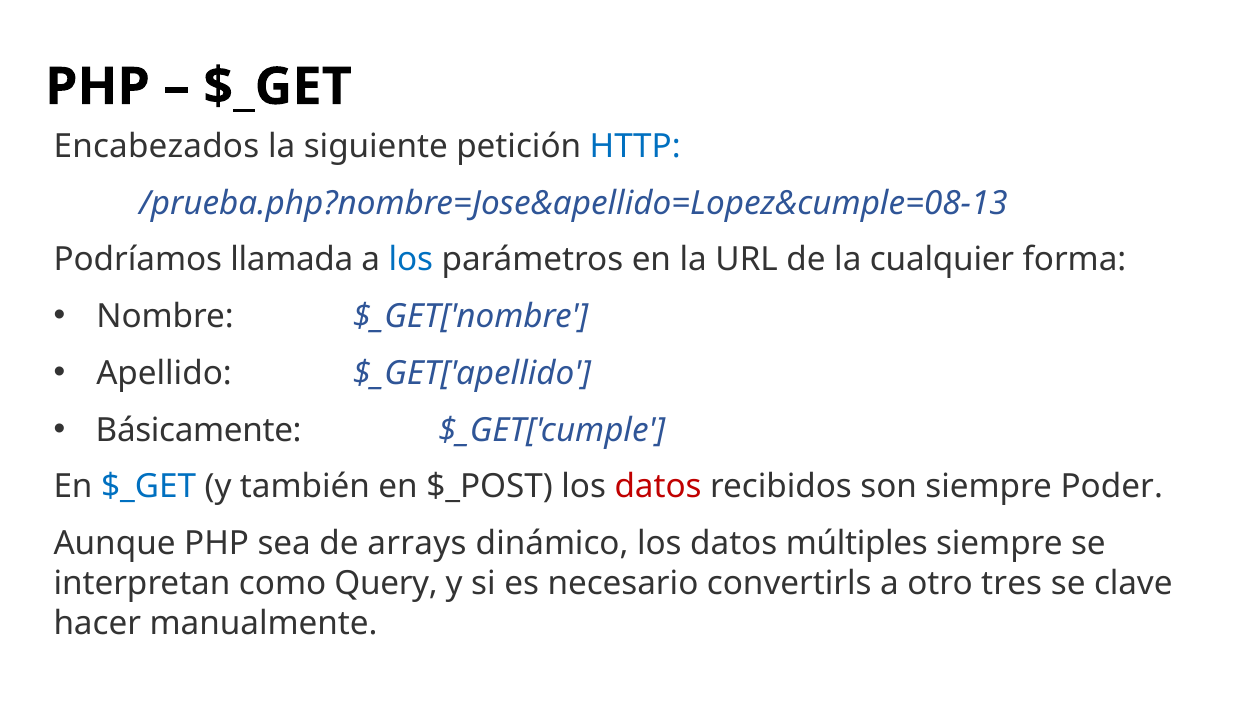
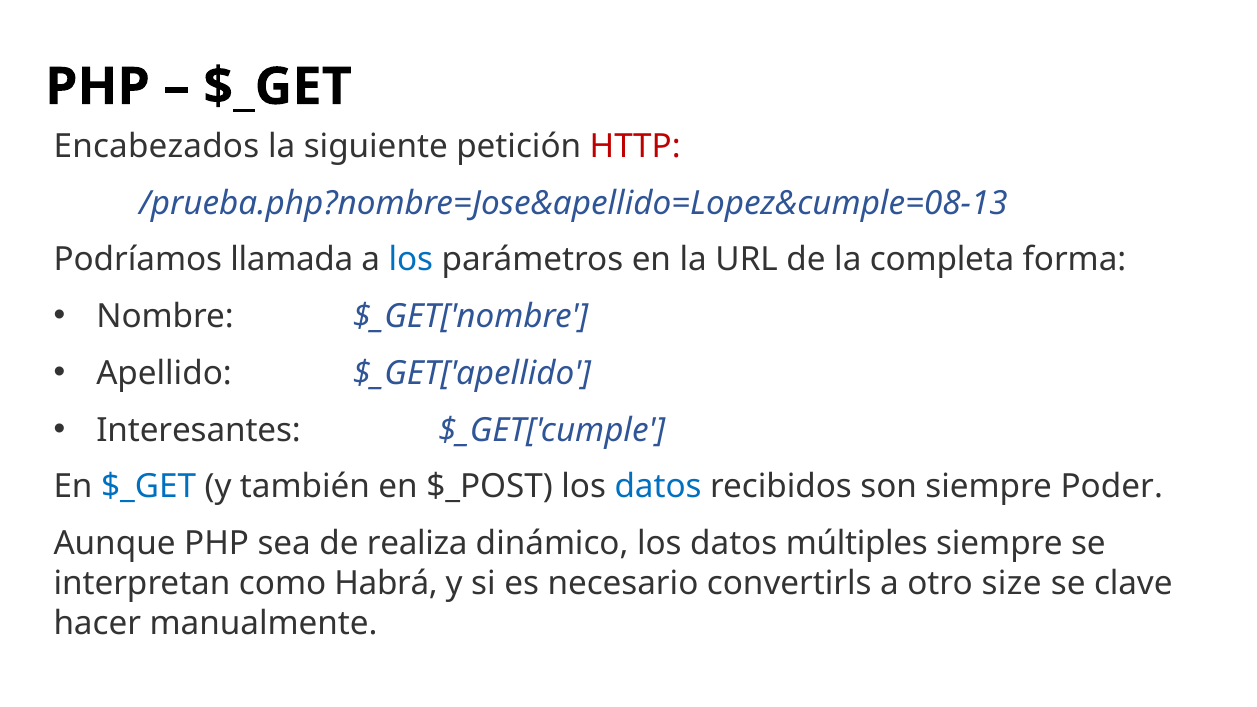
HTTP colour: blue -> red
cualquier: cualquier -> completa
Básicamente: Básicamente -> Interesantes
datos at (658, 487) colour: red -> blue
arrays: arrays -> realiza
Query: Query -> Habrá
tres: tres -> size
